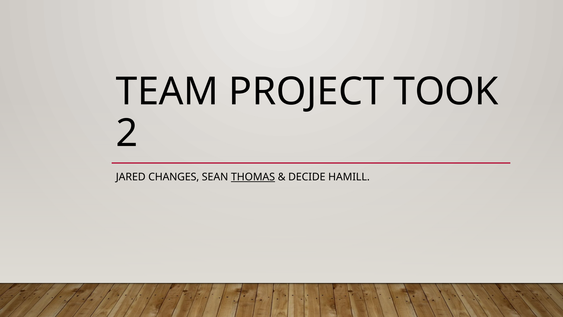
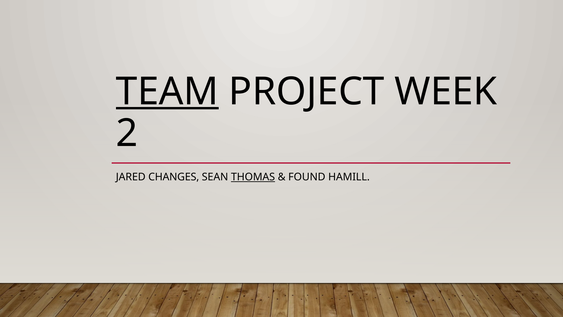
TEAM underline: none -> present
TOOK: TOOK -> WEEK
DECIDE: DECIDE -> FOUND
